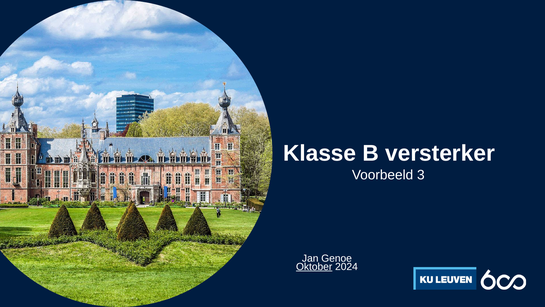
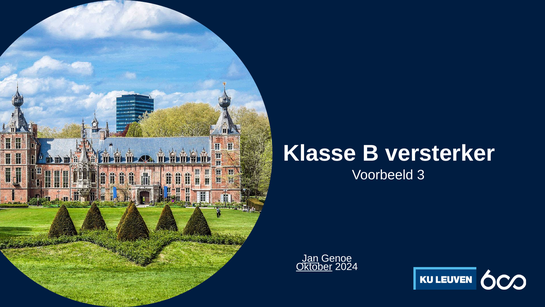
Jan underline: none -> present
